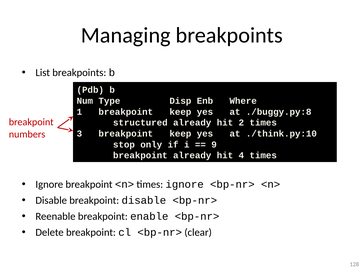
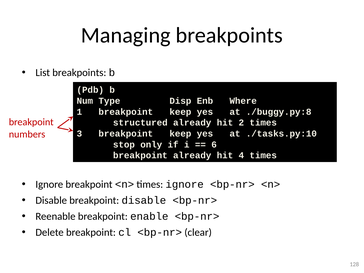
./think.py:10: ./think.py:10 -> ./tasks.py:10
9: 9 -> 6
